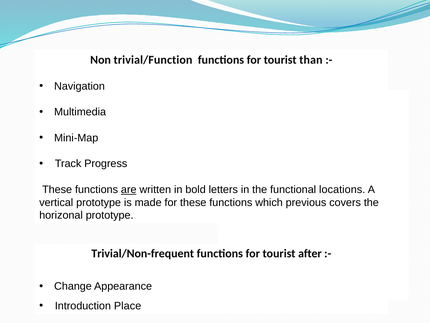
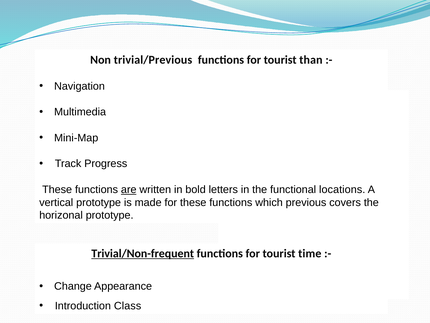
trivial/Function: trivial/Function -> trivial/Previous
Trivial/Non-frequent underline: none -> present
after: after -> time
Place: Place -> Class
